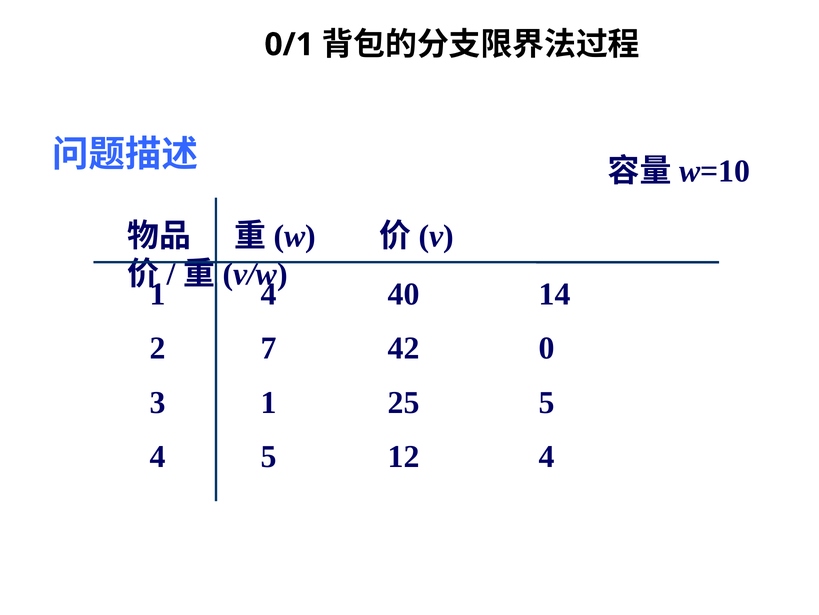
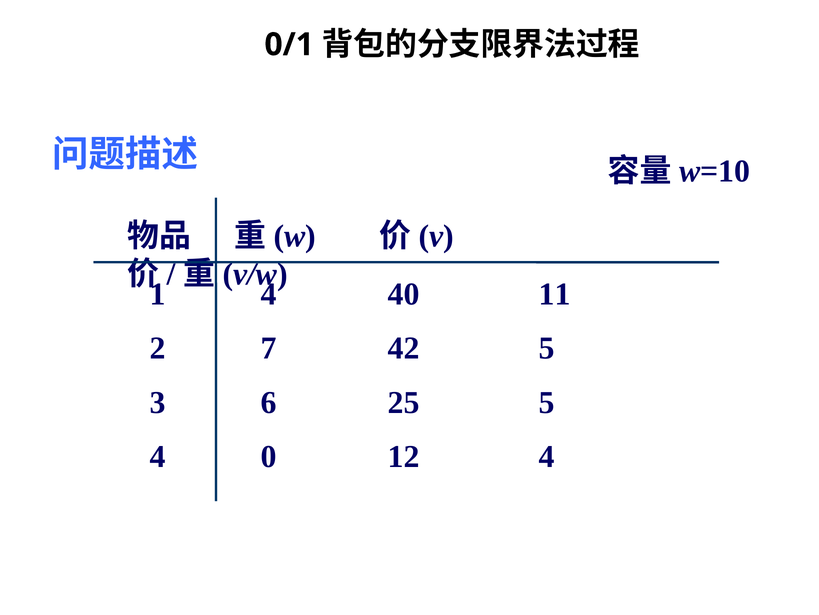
14: 14 -> 11
42 0: 0 -> 5
3 1: 1 -> 6
4 5: 5 -> 0
